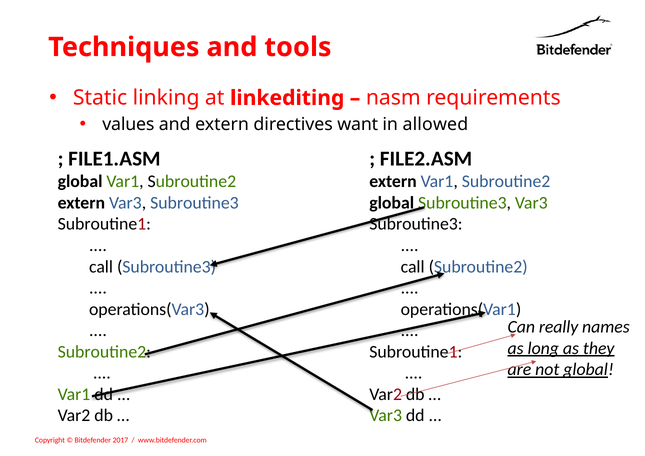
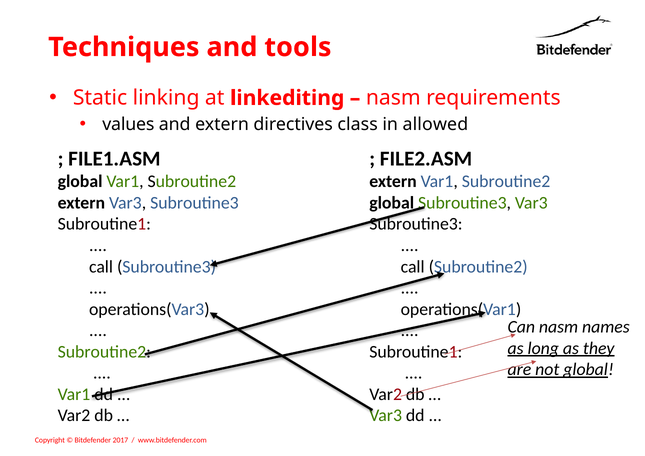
want: want -> class
Can really: really -> nasm
